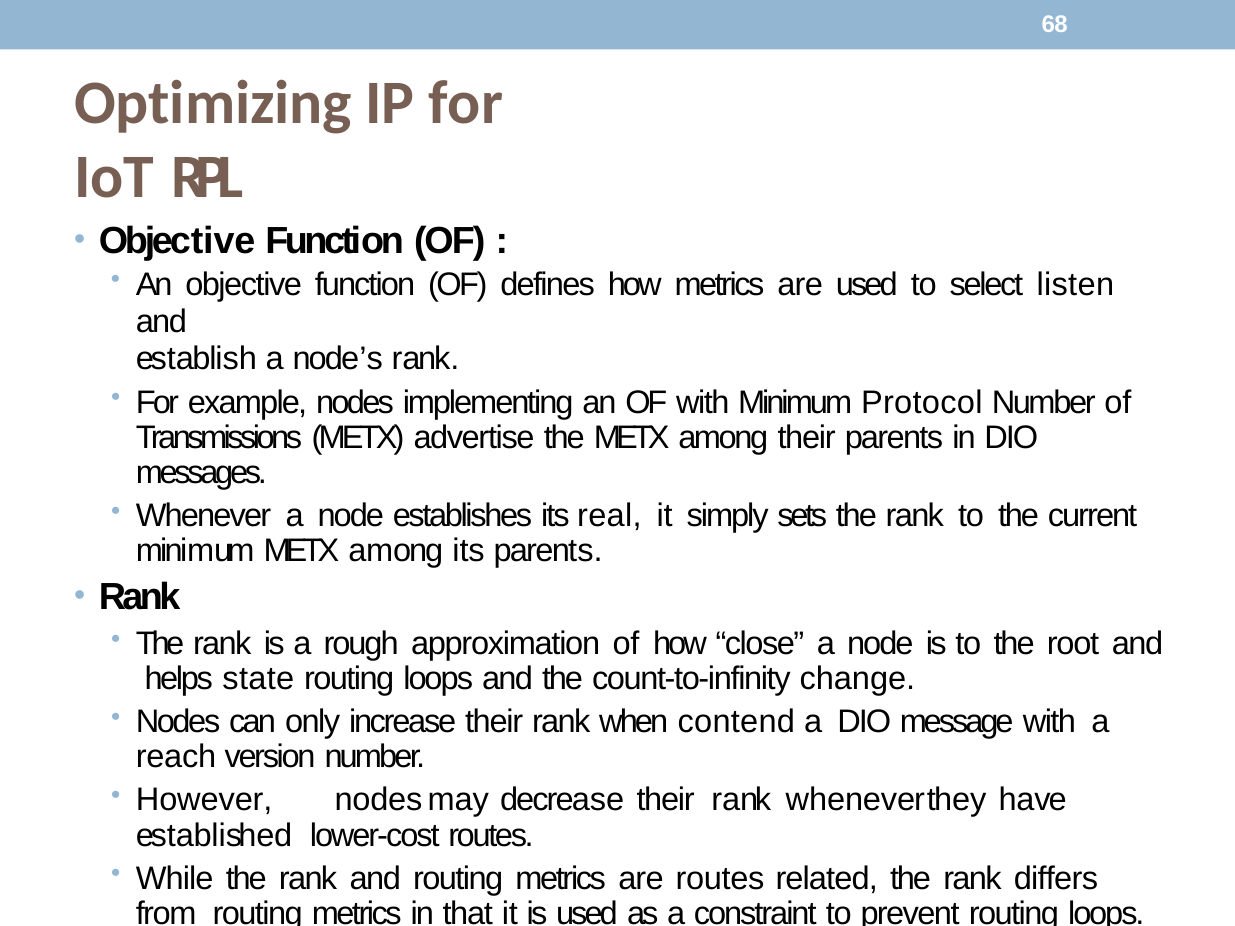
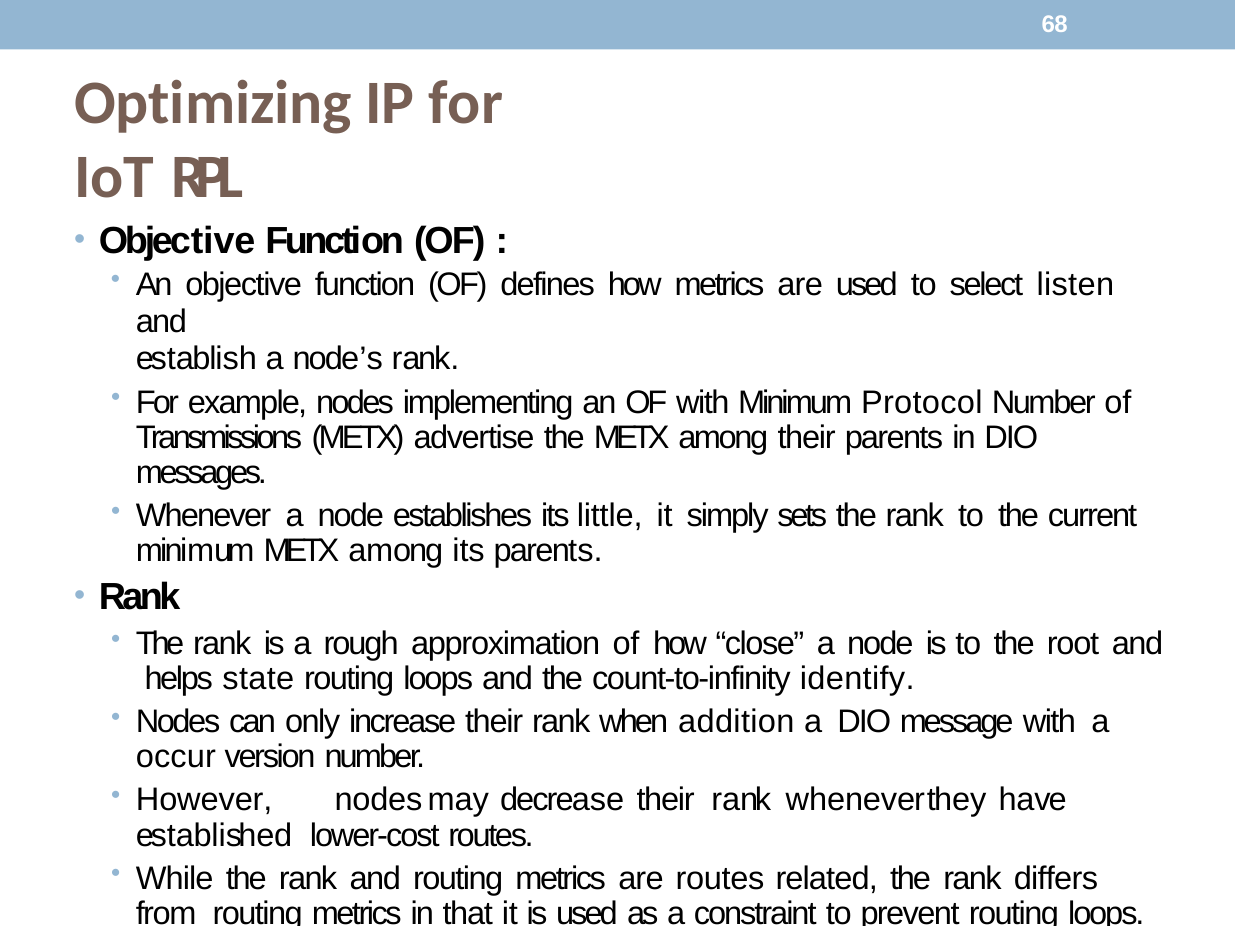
real: real -> little
change: change -> identify
contend: contend -> addition
reach: reach -> occur
